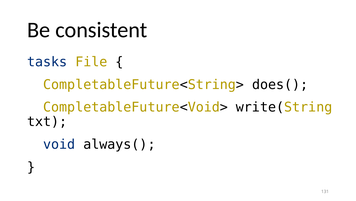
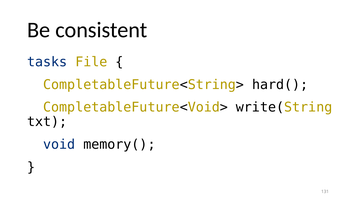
does(: does( -> hard(
always(: always( -> memory(
